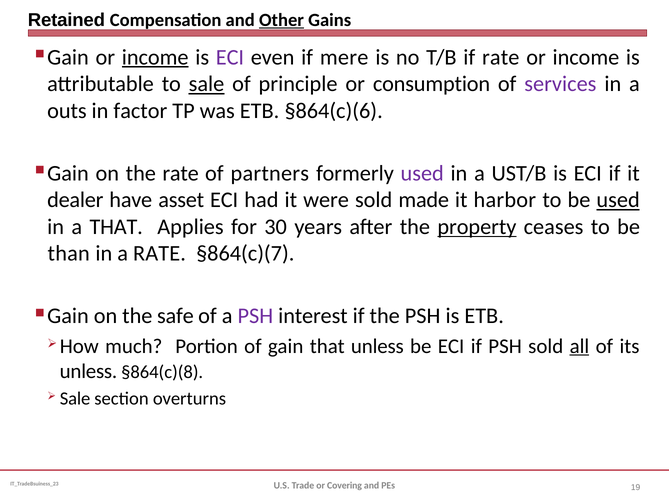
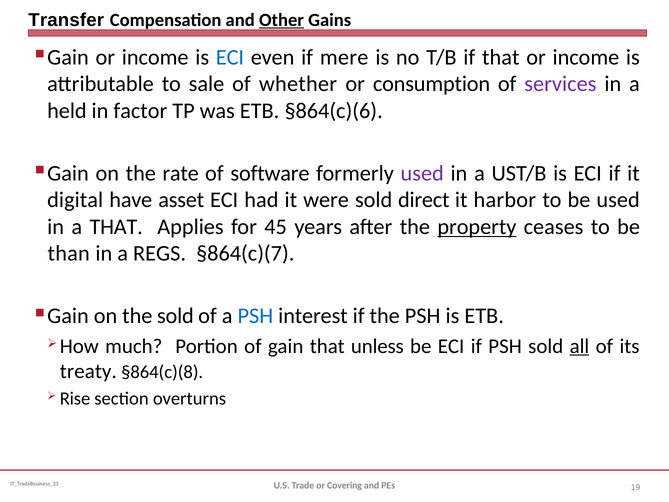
Retained: Retained -> Transfer
income at (155, 57) underline: present -> none
ECI at (230, 57) colour: purple -> blue
if rate: rate -> that
sale at (206, 84) underline: present -> none
principle: principle -> whether
outs: outs -> held
partners: partners -> software
dealer: dealer -> digital
made: made -> direct
used at (618, 200) underline: present -> none
30: 30 -> 45
a RATE: RATE -> REGS
the safe: safe -> sold
PSH at (255, 316) colour: purple -> blue
unless at (88, 371): unless -> treaty
Sale at (75, 398): Sale -> Rise
